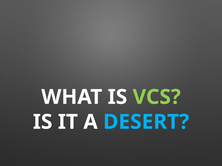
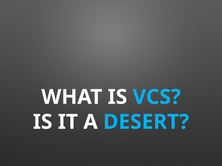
VCS colour: light green -> light blue
